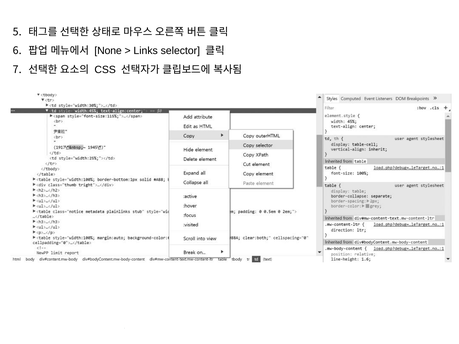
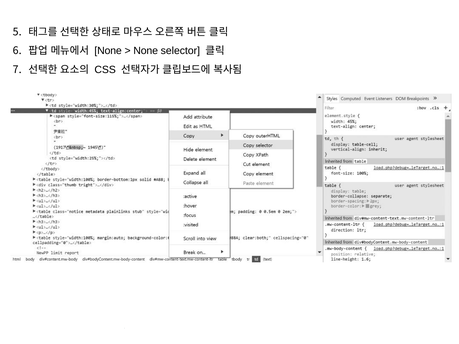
Links at (146, 51): Links -> None
